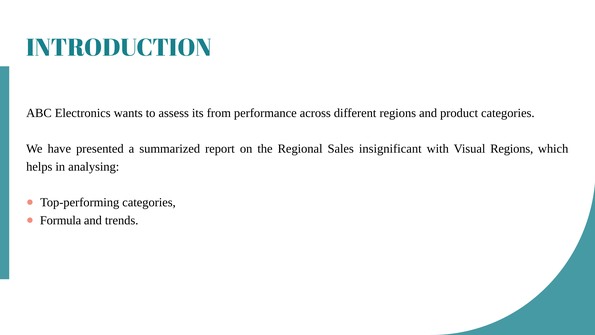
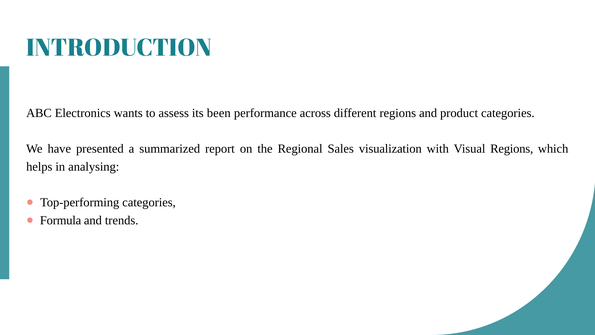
from: from -> been
insignificant: insignificant -> visualization
